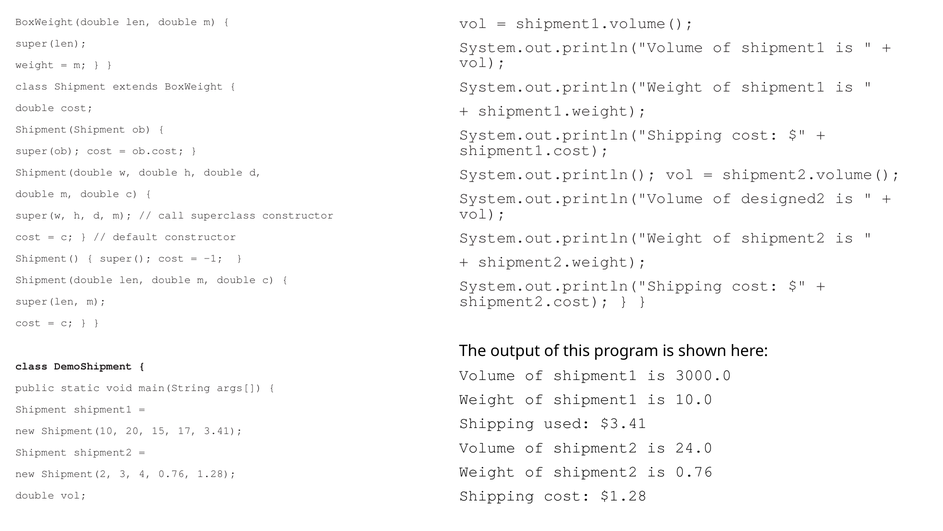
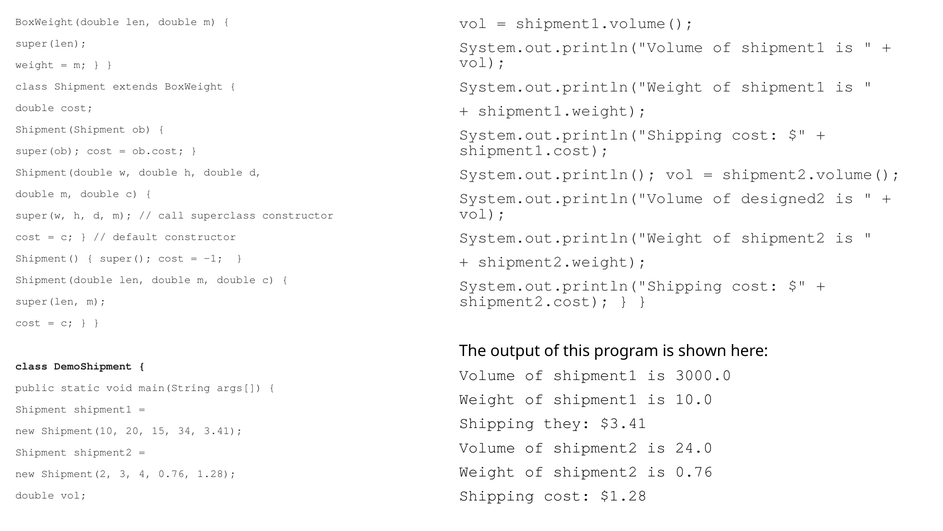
used: used -> they
17: 17 -> 34
